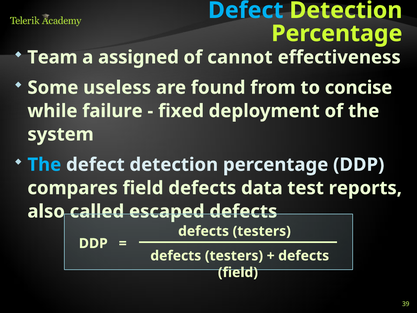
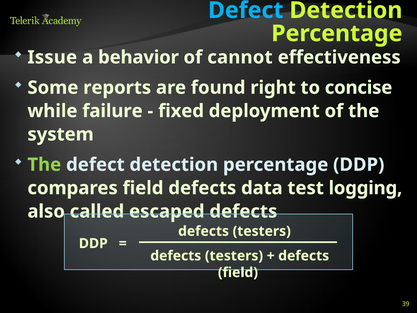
Team: Team -> Issue
assigned: assigned -> behavior
useless: useless -> reports
from: from -> right
The at (44, 165) colour: light blue -> light green
reports: reports -> logging
